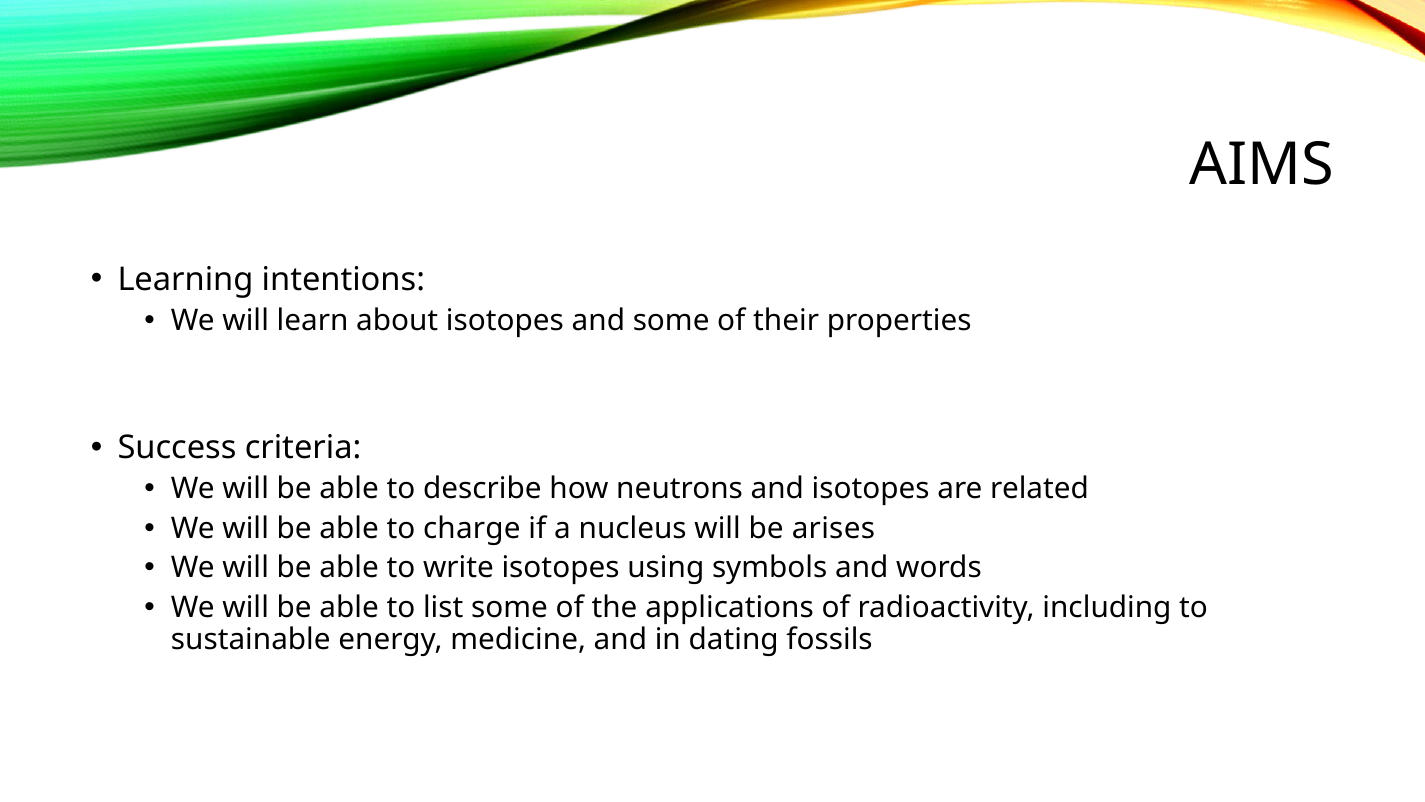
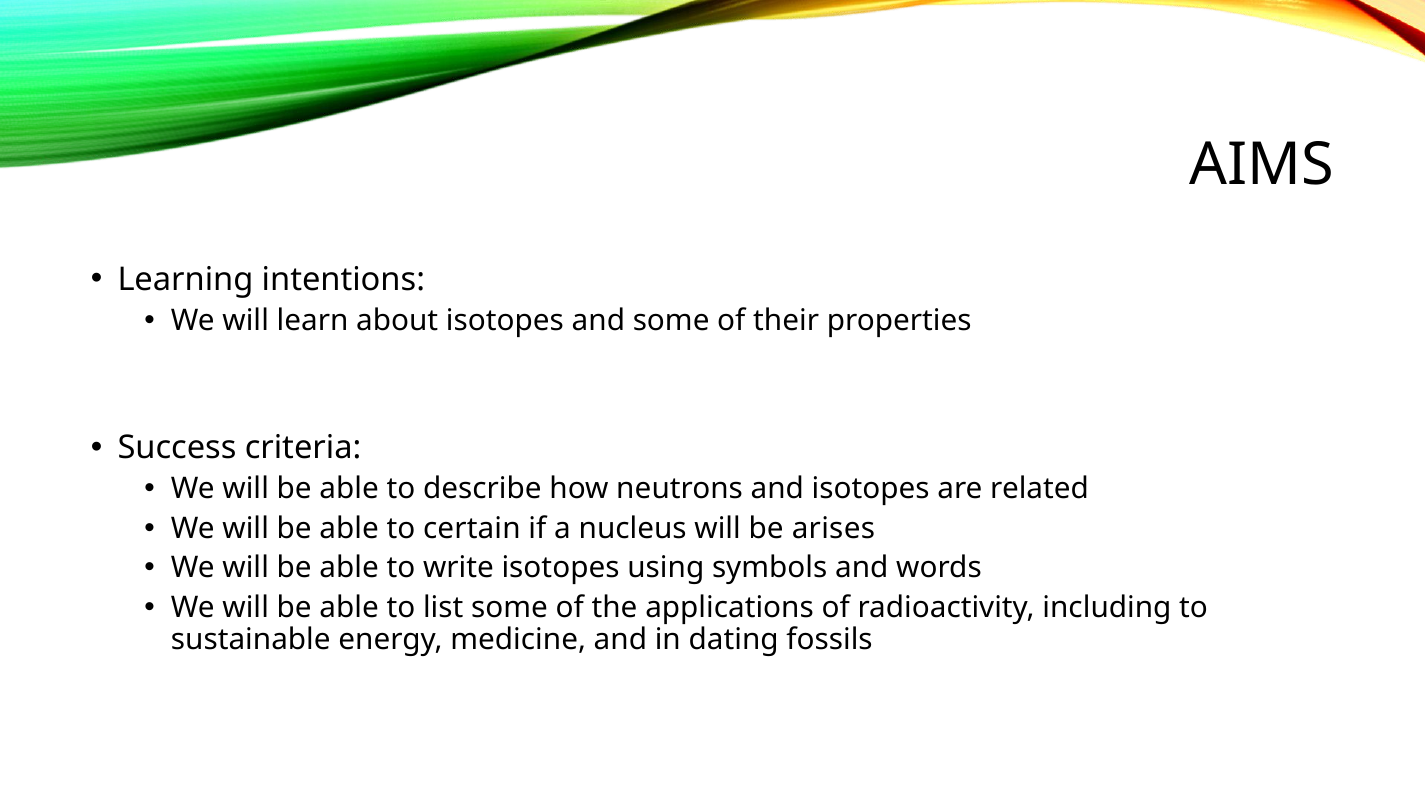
charge: charge -> certain
